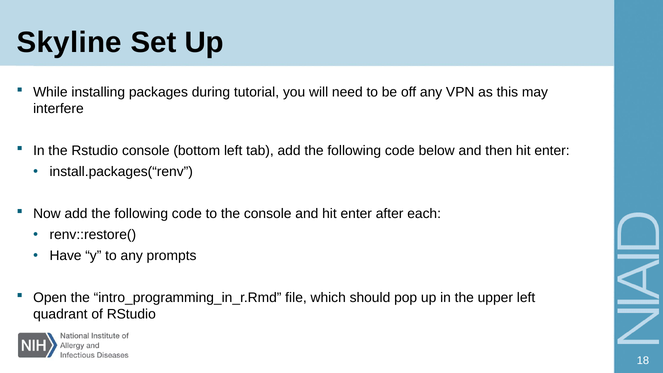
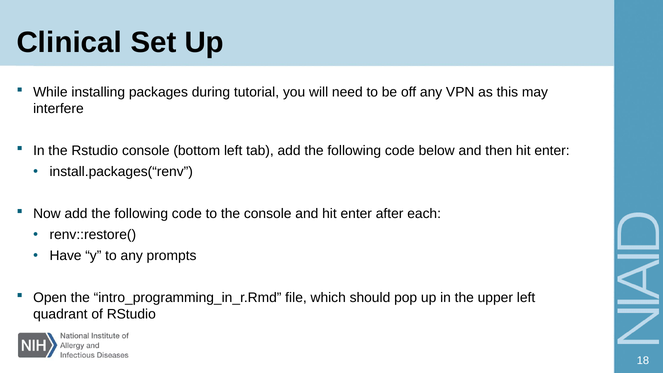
Skyline: Skyline -> Clinical
